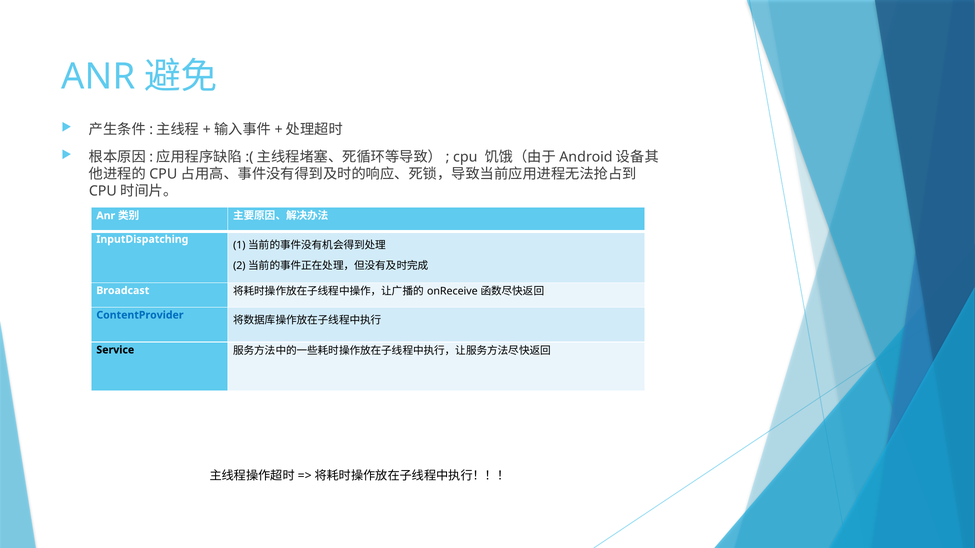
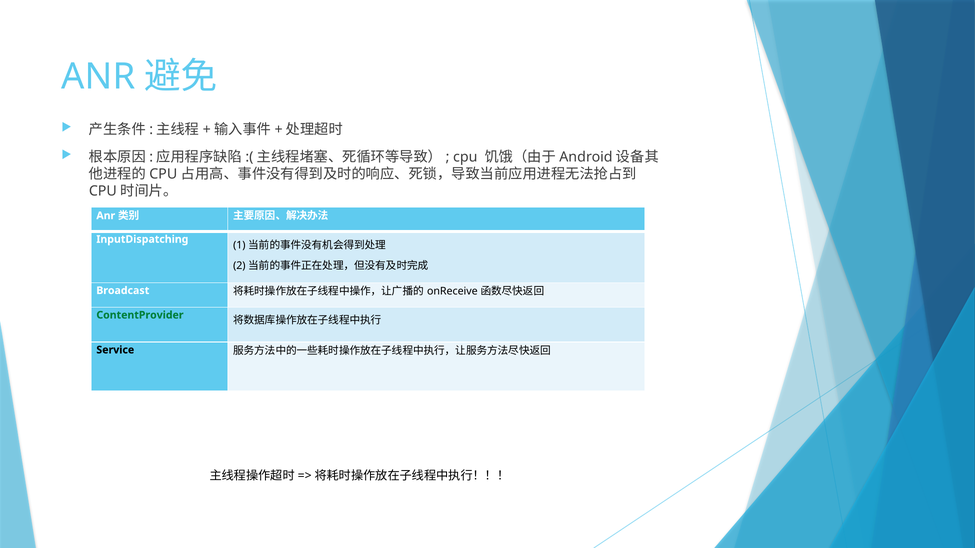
ContentProvider colour: blue -> green
